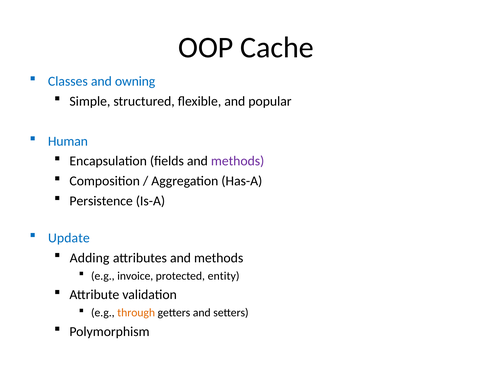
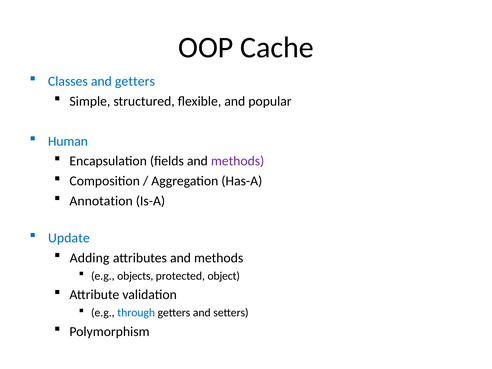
and owning: owning -> getters
Persistence: Persistence -> Annotation
invoice: invoice -> objects
entity: entity -> object
through colour: orange -> blue
